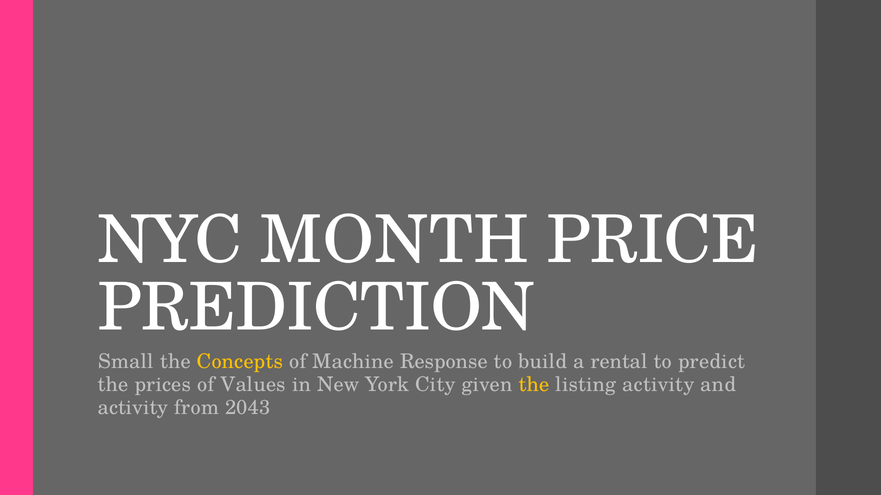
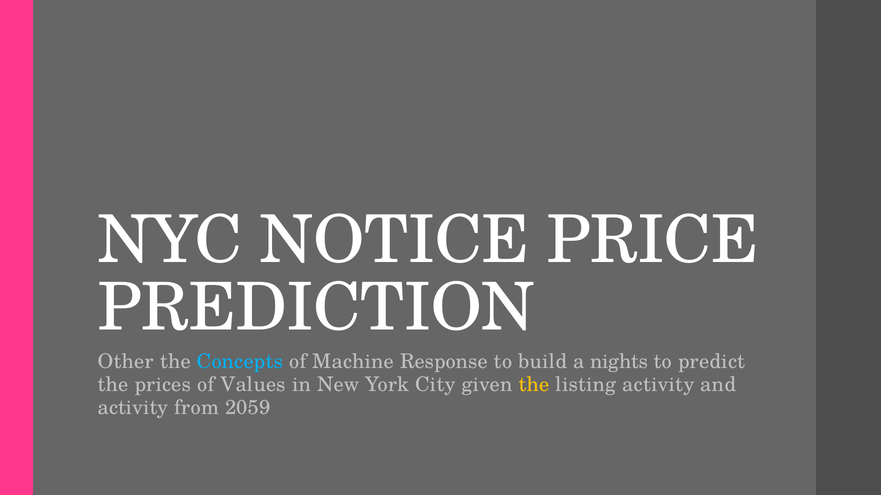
MONTH: MONTH -> NOTICE
Small: Small -> Other
Concepts colour: yellow -> light blue
rental: rental -> nights
2043: 2043 -> 2059
